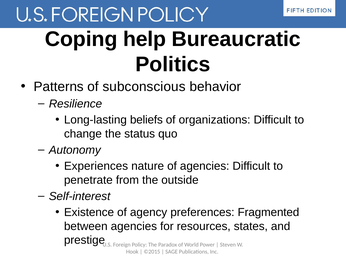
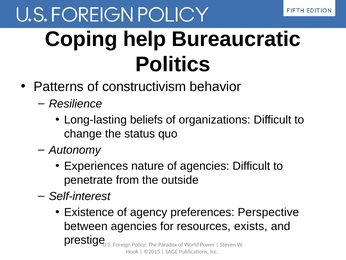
subconscious: subconscious -> constructivism
Fragmented: Fragmented -> Perspective
states: states -> exists
